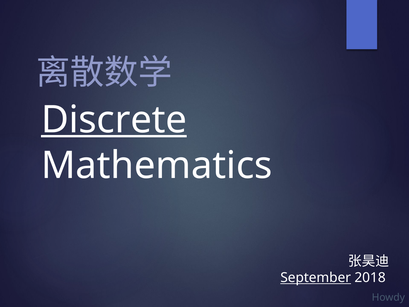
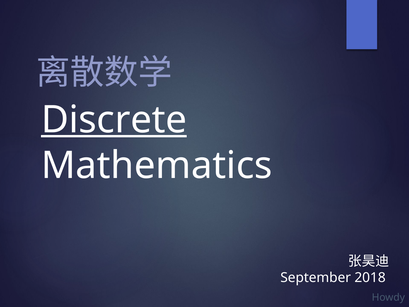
September underline: present -> none
